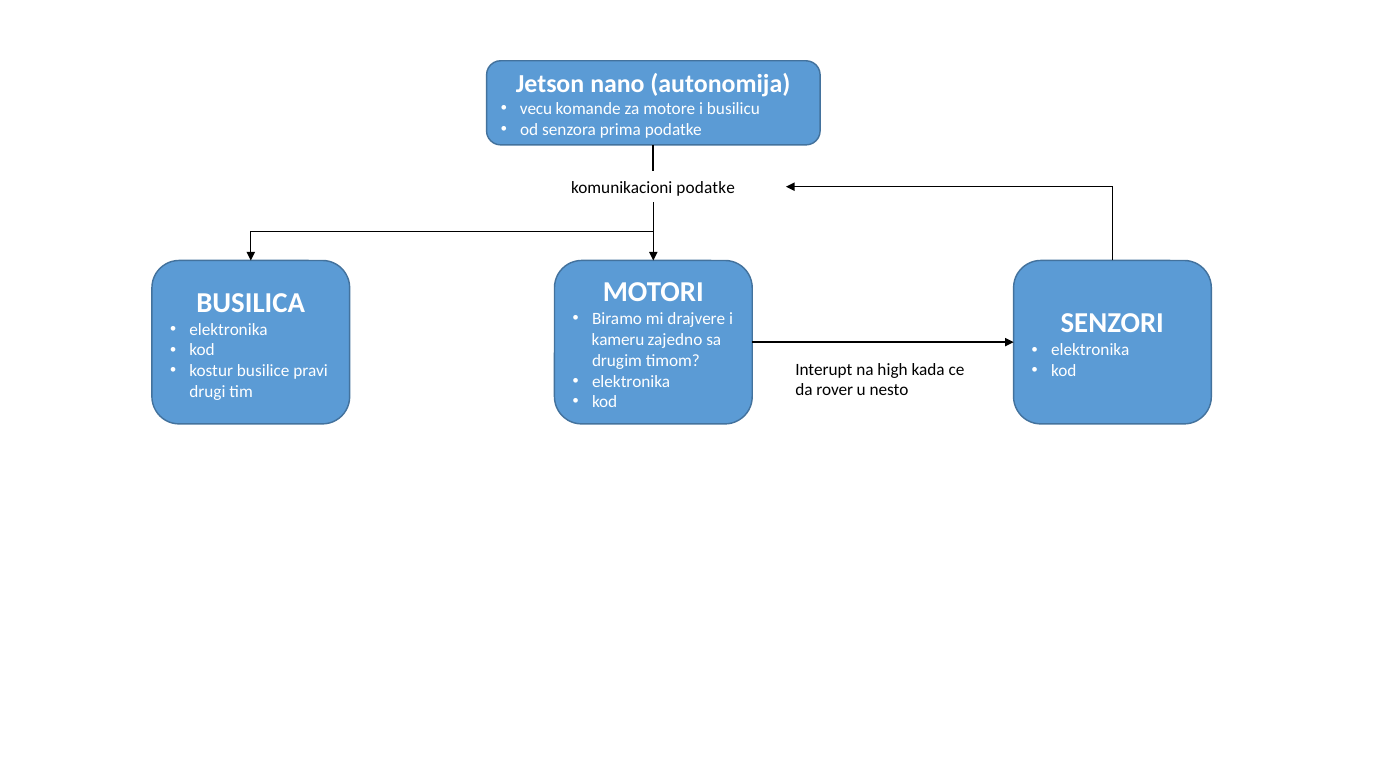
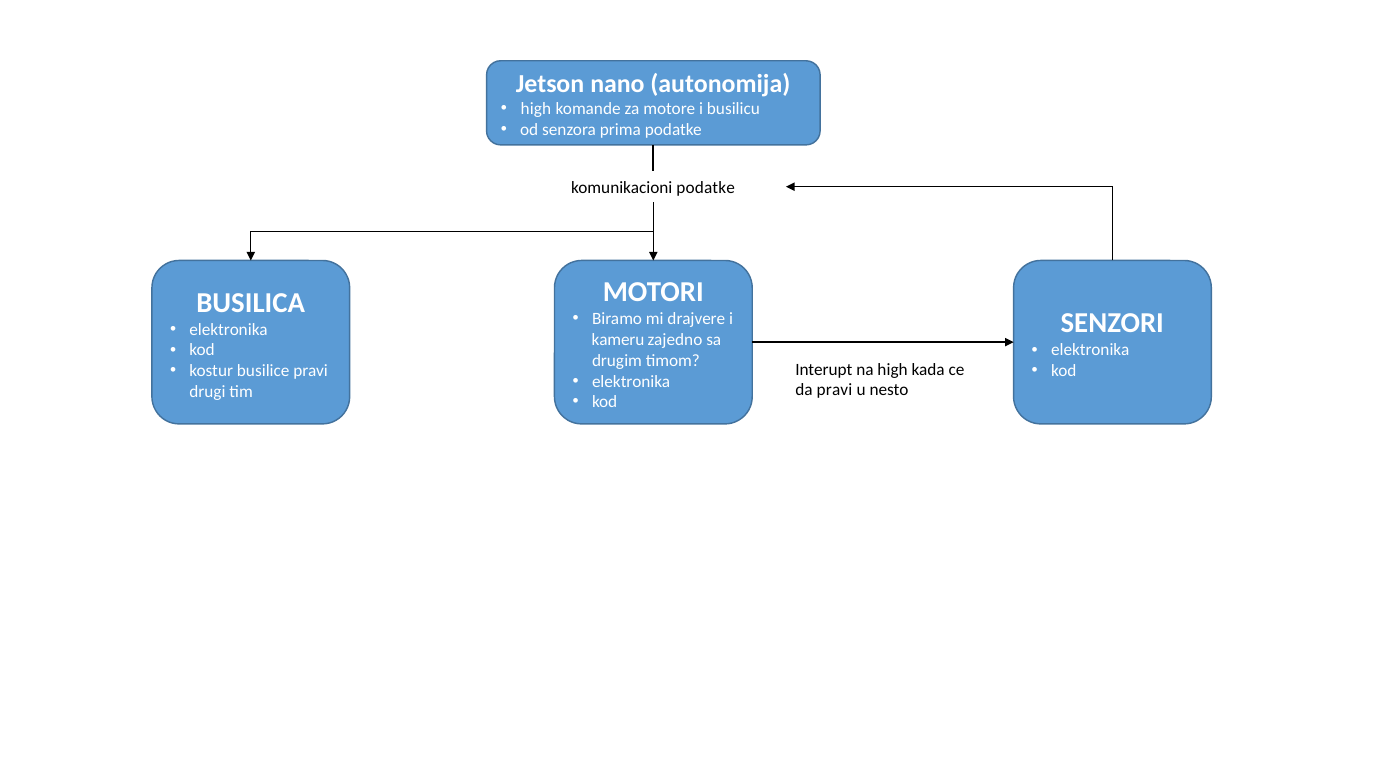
vecu at (536, 109): vecu -> high
da rover: rover -> pravi
